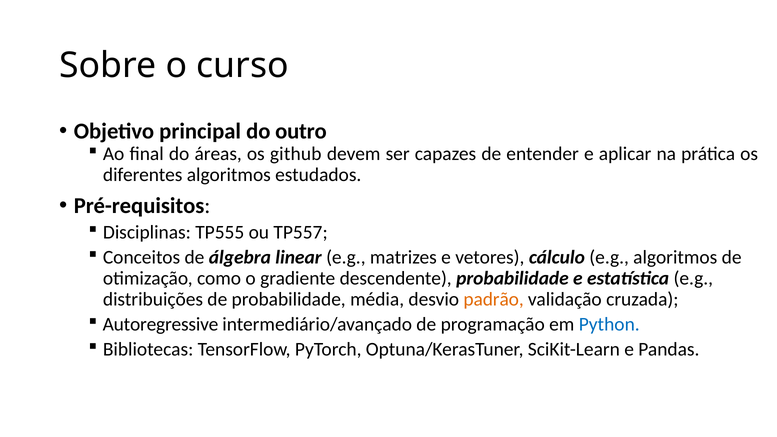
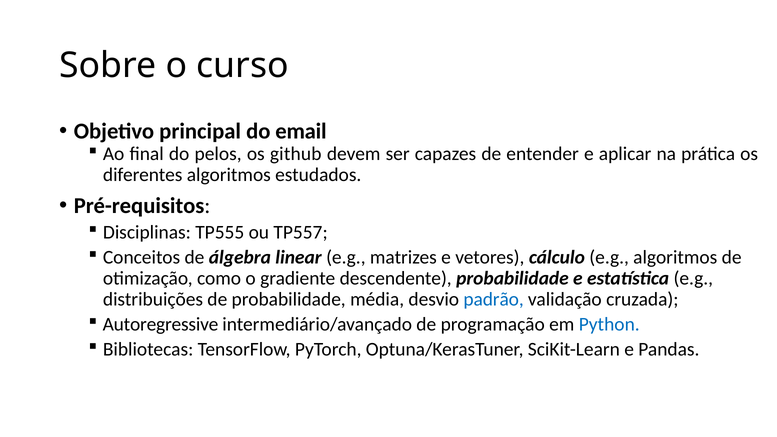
outro: outro -> email
áreas: áreas -> pelos
padrão colour: orange -> blue
